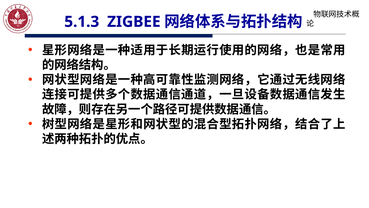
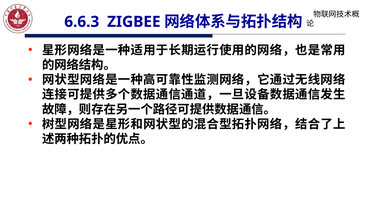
5.1.3: 5.1.3 -> 6.6.3
